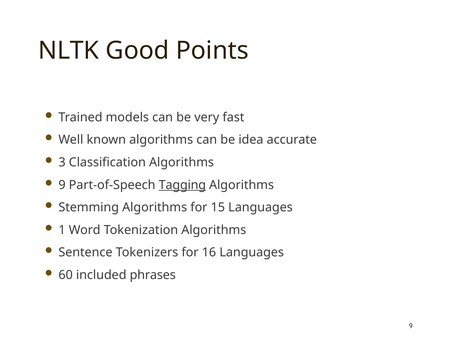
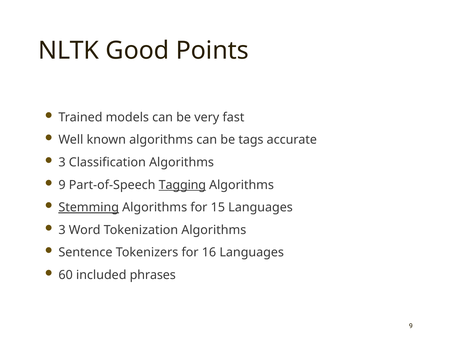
idea: idea -> tags
Stemming underline: none -> present
1 at (62, 230): 1 -> 3
